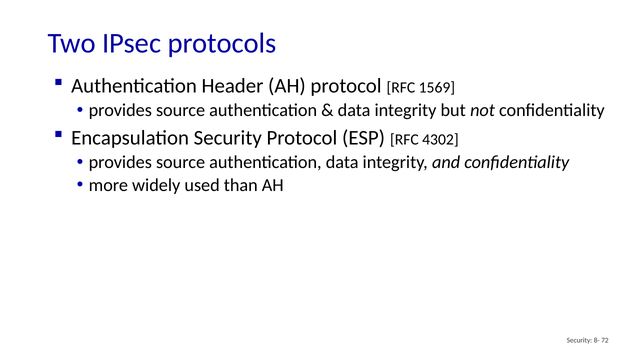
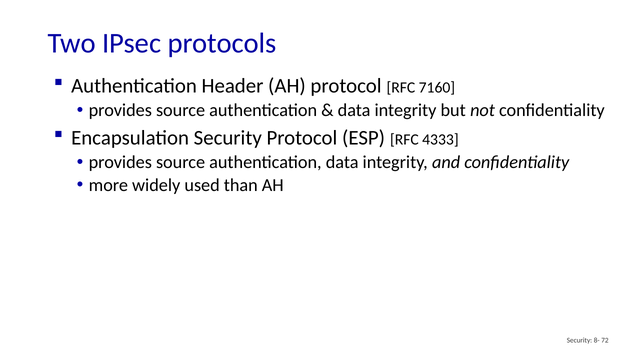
1569: 1569 -> 7160
4302: 4302 -> 4333
